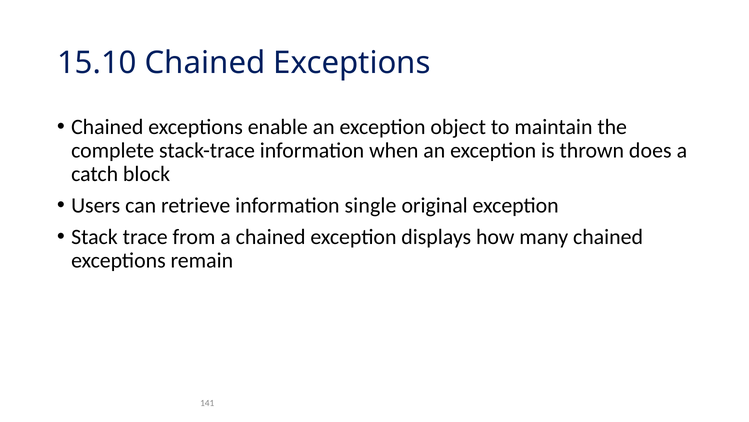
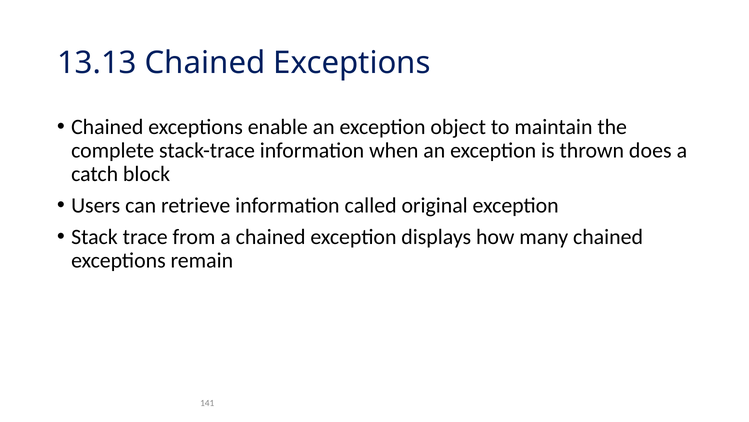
15.10: 15.10 -> 13.13
single: single -> called
